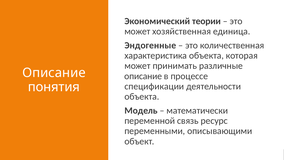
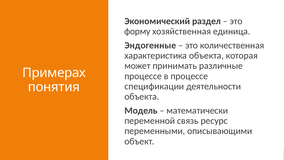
теории: теории -> раздел
может at (137, 31): может -> форму
Описание at (54, 73): Описание -> Примерах
описание at (143, 76): описание -> процессе
